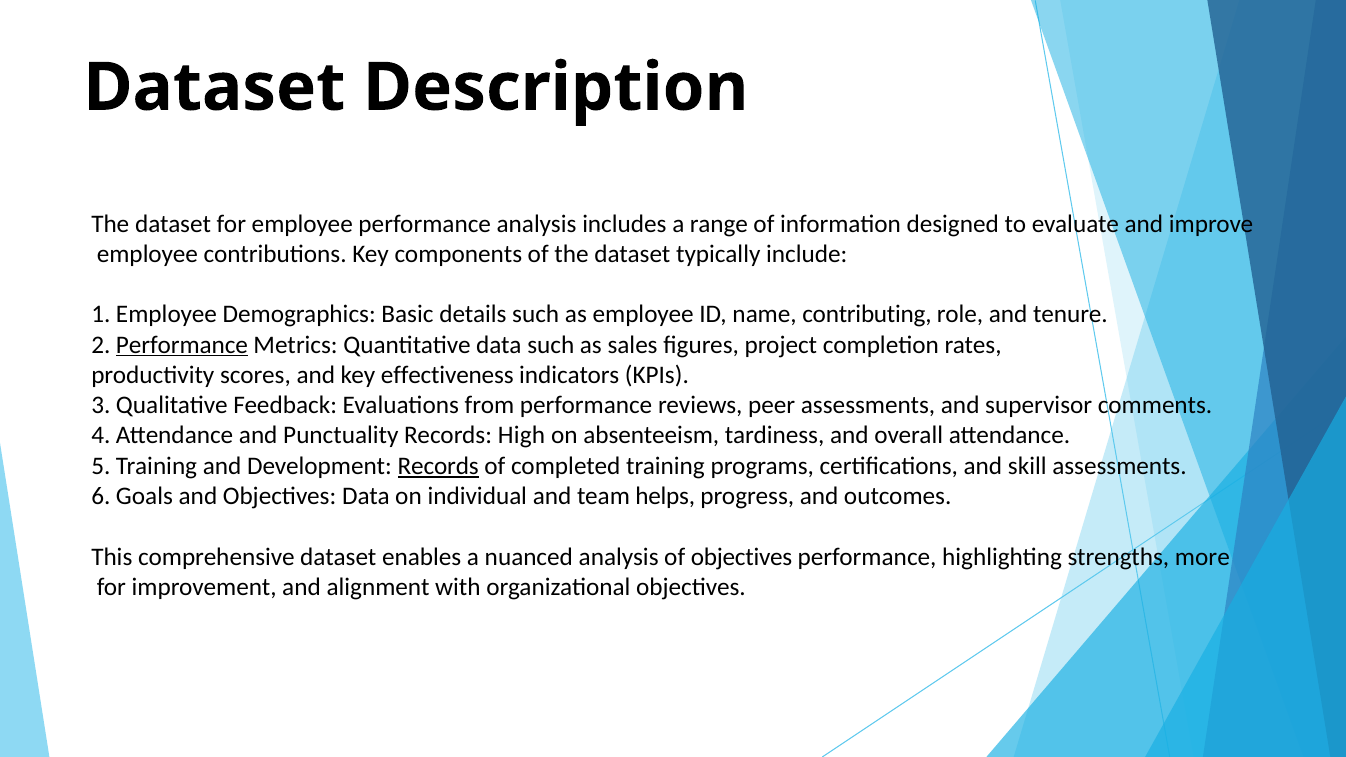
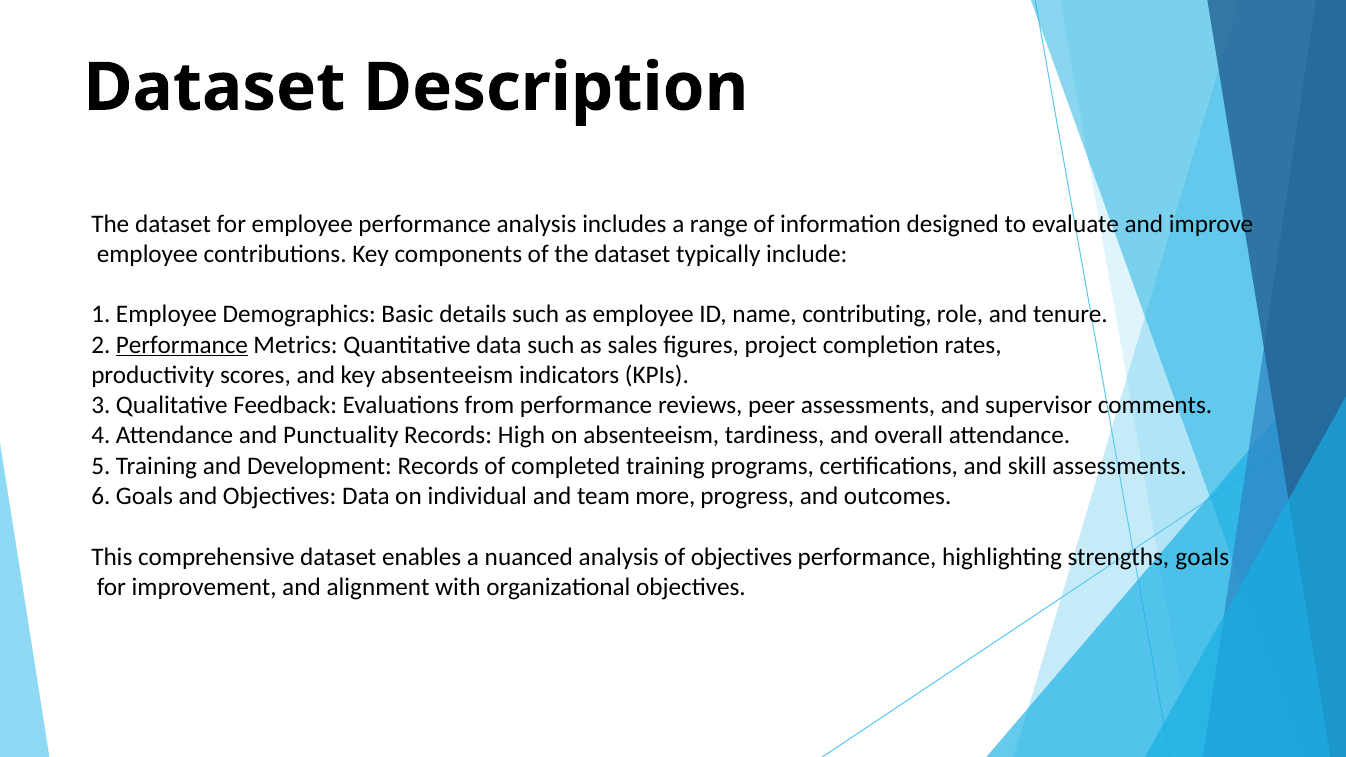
key effectiveness: effectiveness -> absenteeism
Records at (438, 466) underline: present -> none
helps: helps -> more
strengths more: more -> goals
